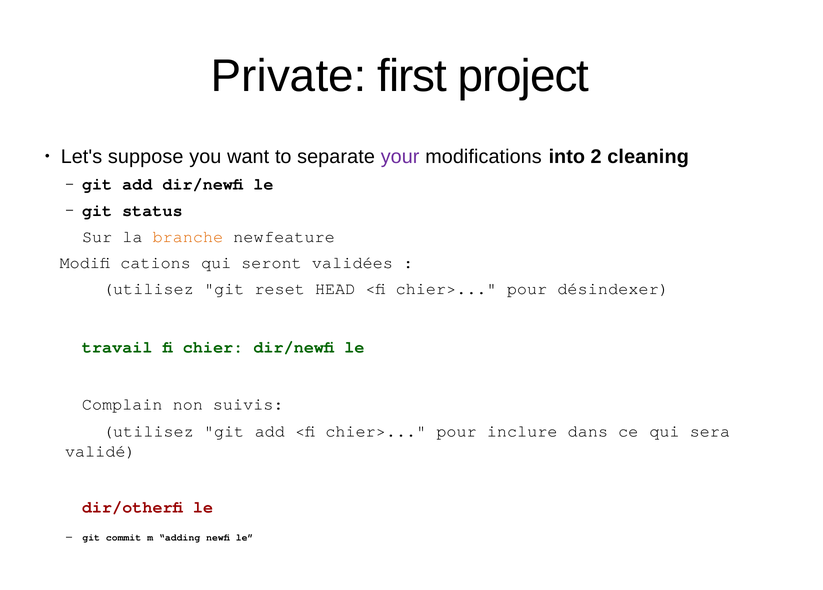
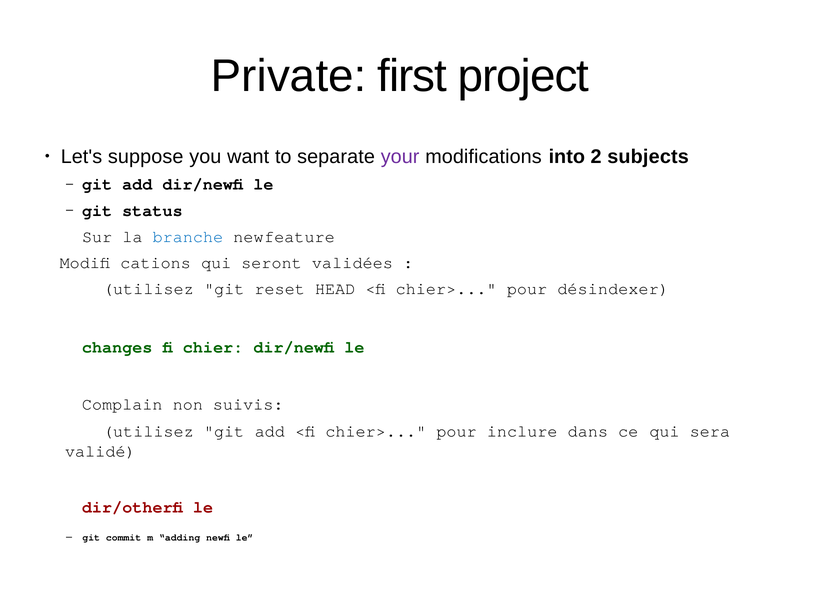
cleaning: cleaning -> subjects
branche colour: orange -> blue
travail: travail -> changes
